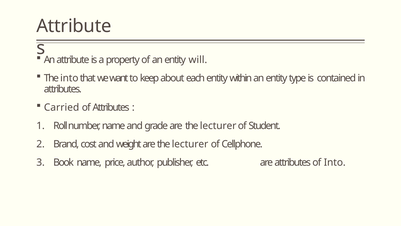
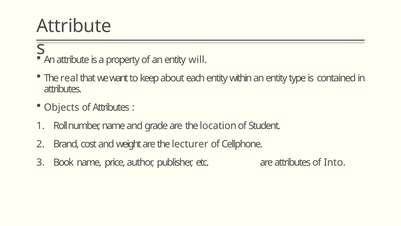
The into: into -> real
Carried: Carried -> Objects
grade are the lecturer: lecturer -> location
